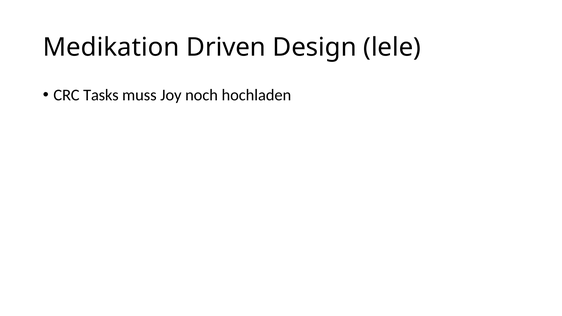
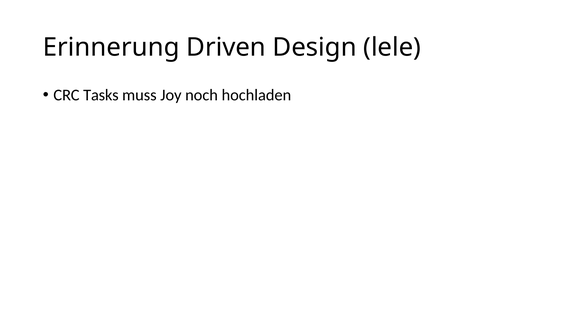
Medikation: Medikation -> Erinnerung
